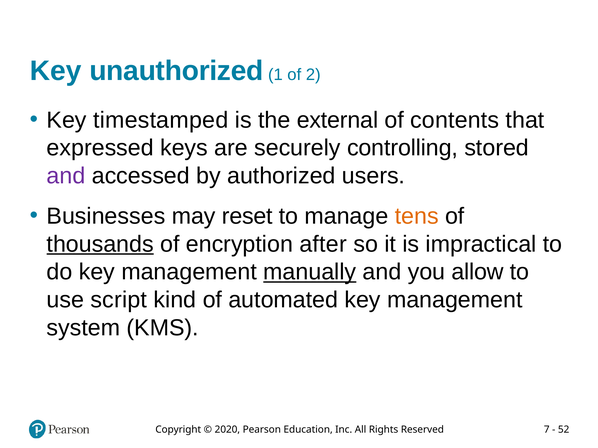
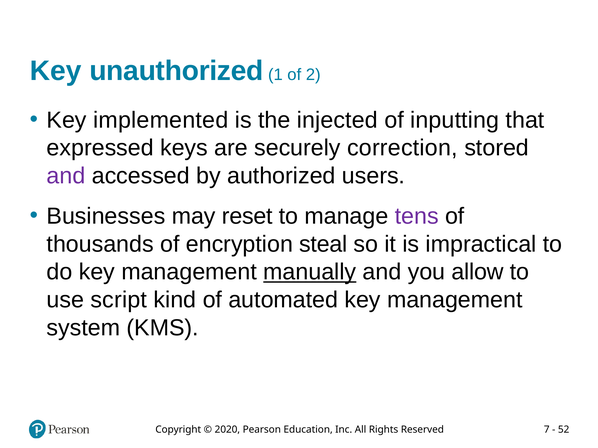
timestamped: timestamped -> implemented
external: external -> injected
contents: contents -> inputting
controlling: controlling -> correction
tens colour: orange -> purple
thousands underline: present -> none
after: after -> steal
